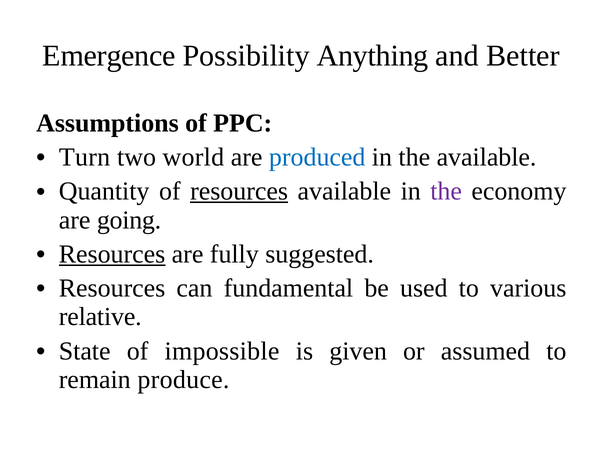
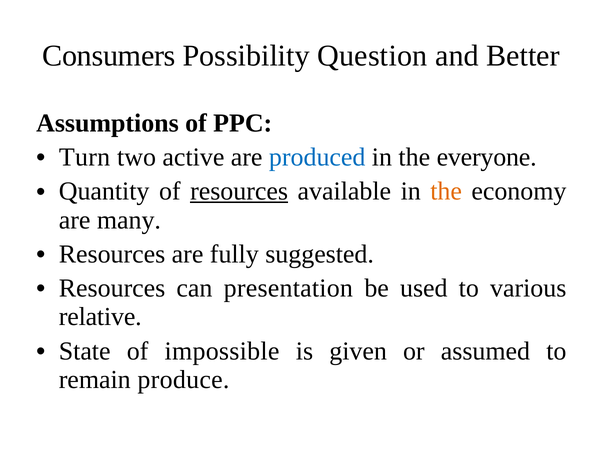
Emergence: Emergence -> Consumers
Anything: Anything -> Question
world: world -> active
the available: available -> everyone
the at (446, 191) colour: purple -> orange
going: going -> many
Resources at (112, 254) underline: present -> none
fundamental: fundamental -> presentation
